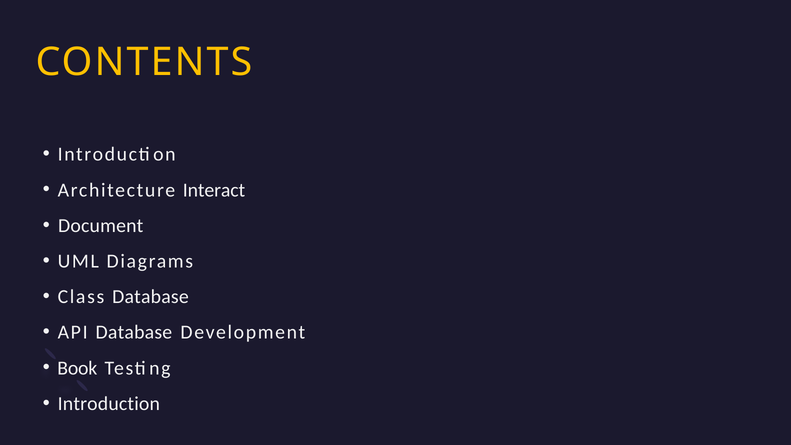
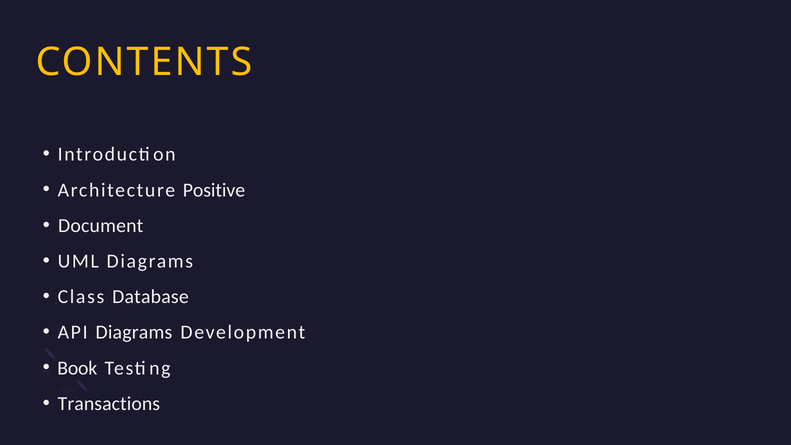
Interact: Interact -> Positive
API Database: Database -> Diagrams
Introduction at (109, 404): Introduction -> Transactions
